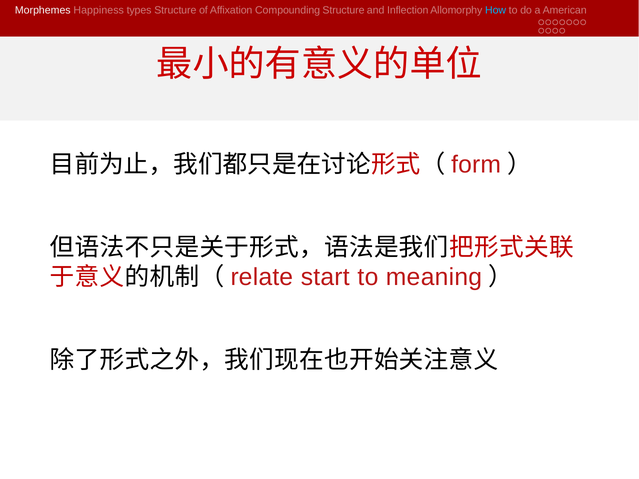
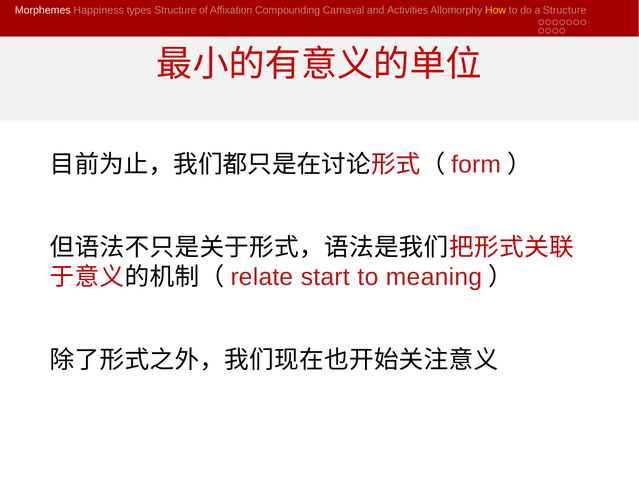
Compounding Structure: Structure -> Carnaval
Inflection: Inflection -> Activities
How colour: light blue -> yellow
a American: American -> Structure
